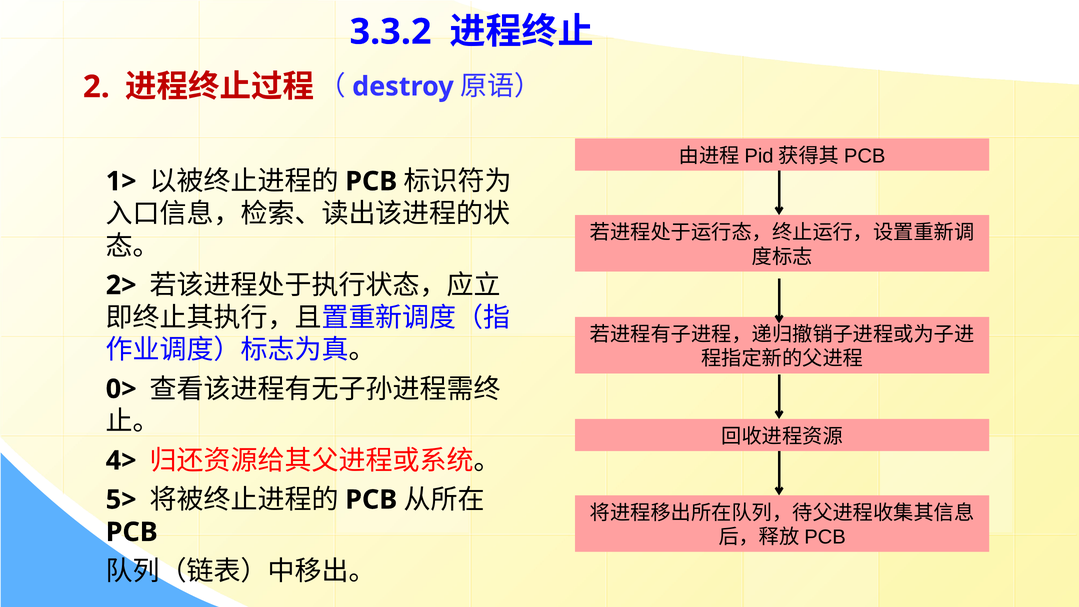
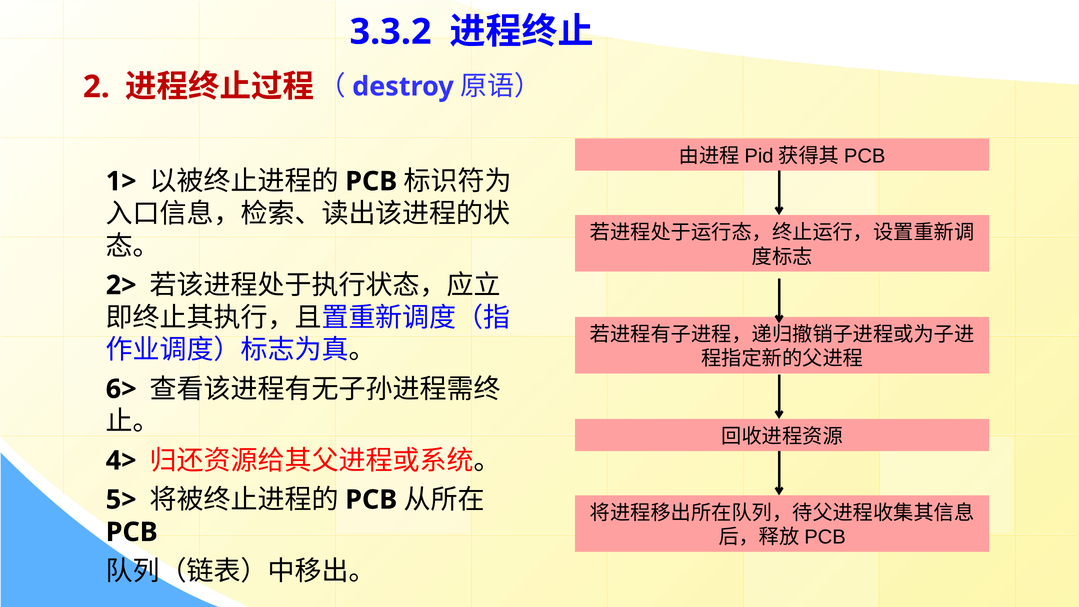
0>: 0> -> 6>
